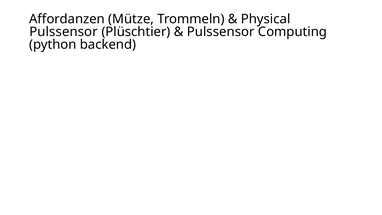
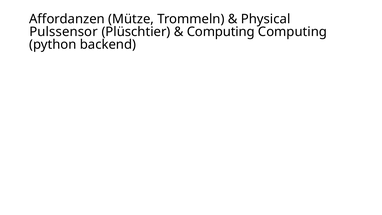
Pulssensor at (221, 32): Pulssensor -> Computing
